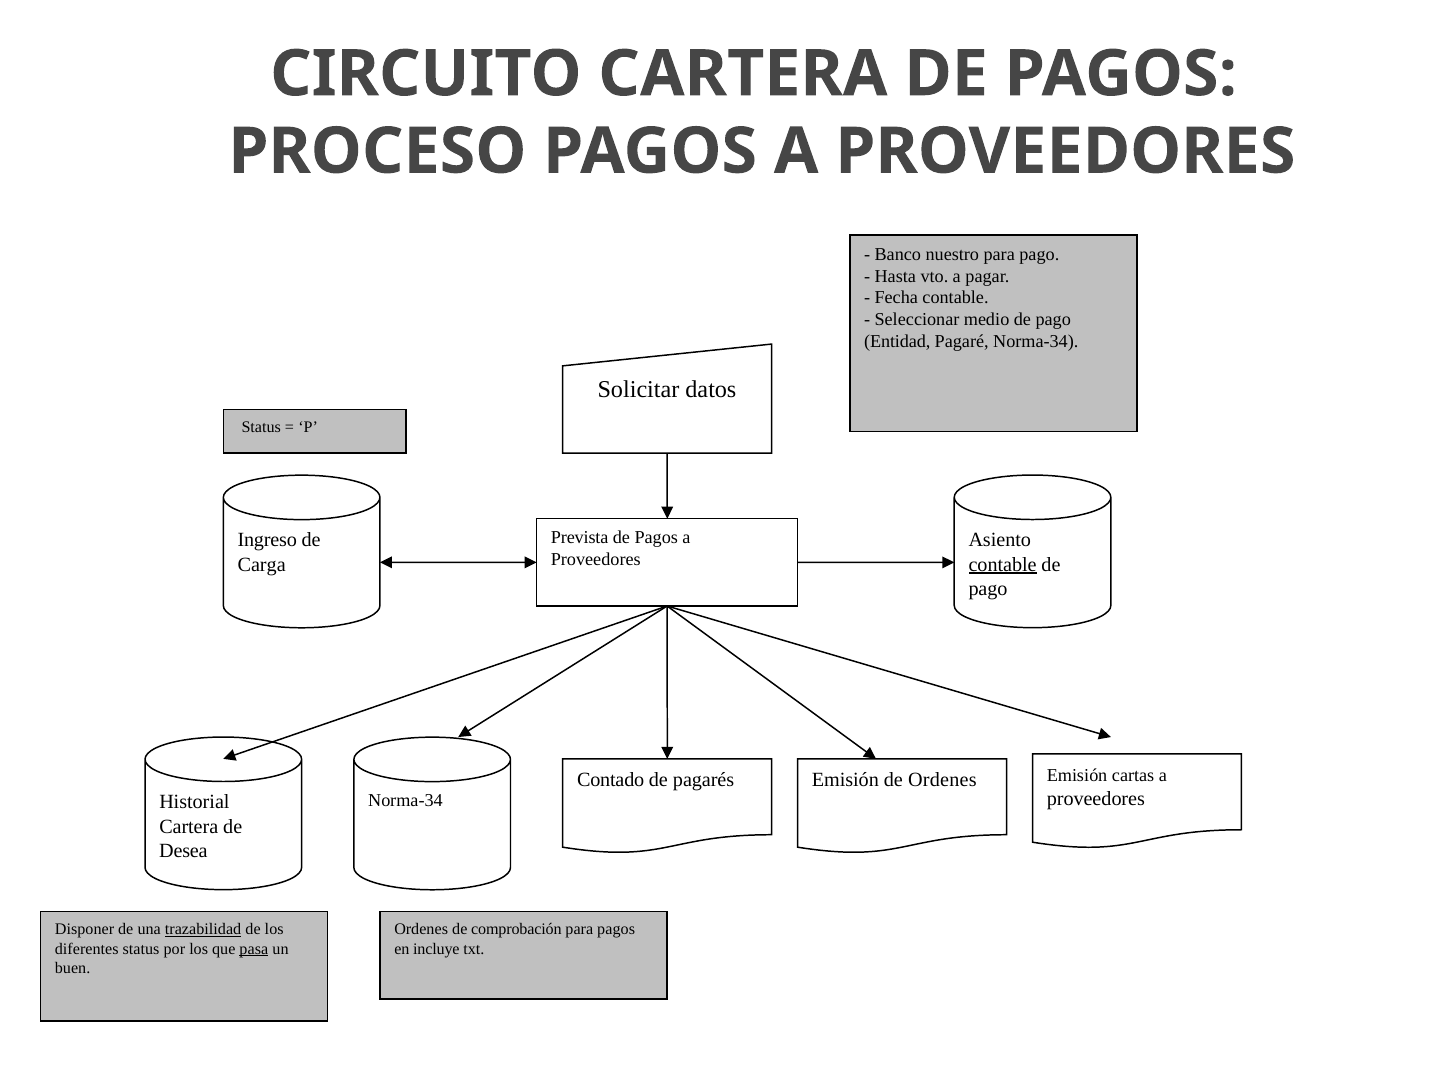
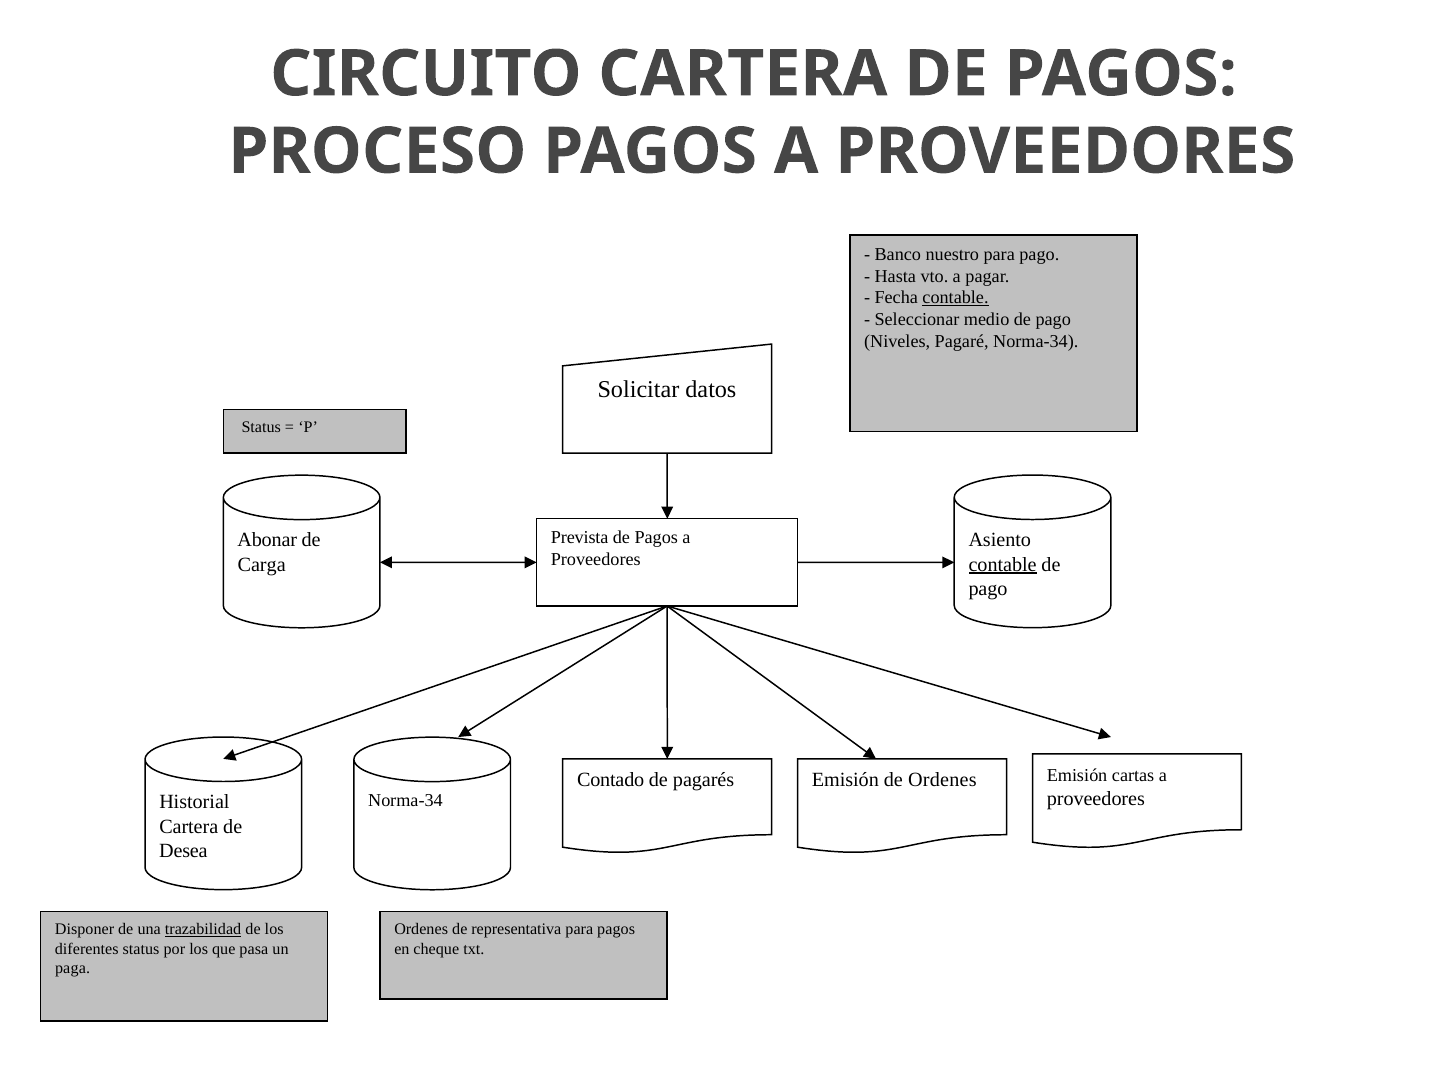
contable at (956, 298) underline: none -> present
Entidad: Entidad -> Niveles
Ingreso: Ingreso -> Abonar
comprobación: comprobación -> representativa
pasa underline: present -> none
incluye: incluye -> cheque
buen: buen -> paga
